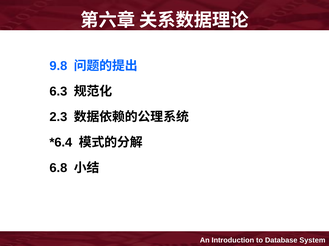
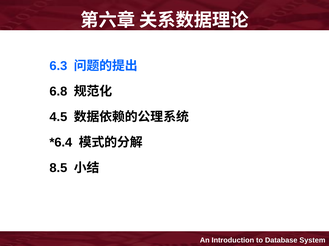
9.8: 9.8 -> 6.3
6.3: 6.3 -> 6.8
2.3: 2.3 -> 4.5
6.8: 6.8 -> 8.5
